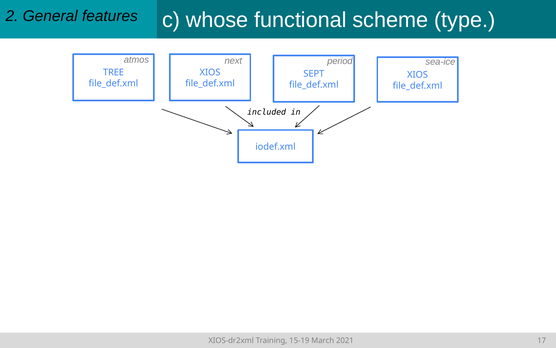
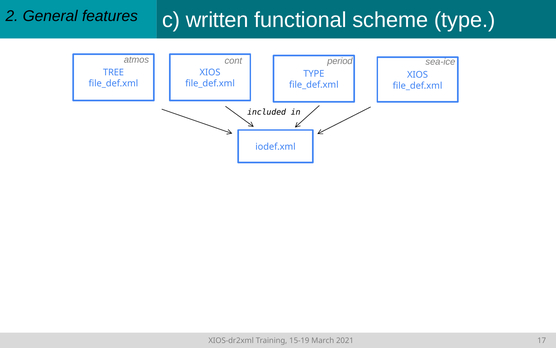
whose: whose -> written
next: next -> cont
SEPT at (314, 74): SEPT -> TYPE
